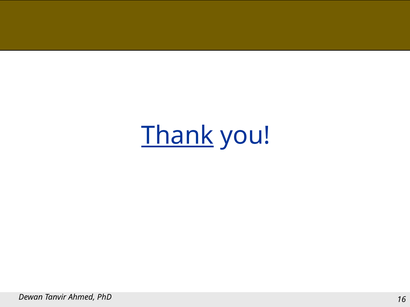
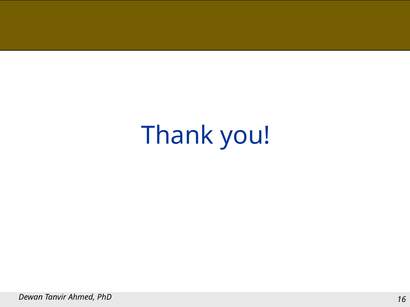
Thank underline: present -> none
